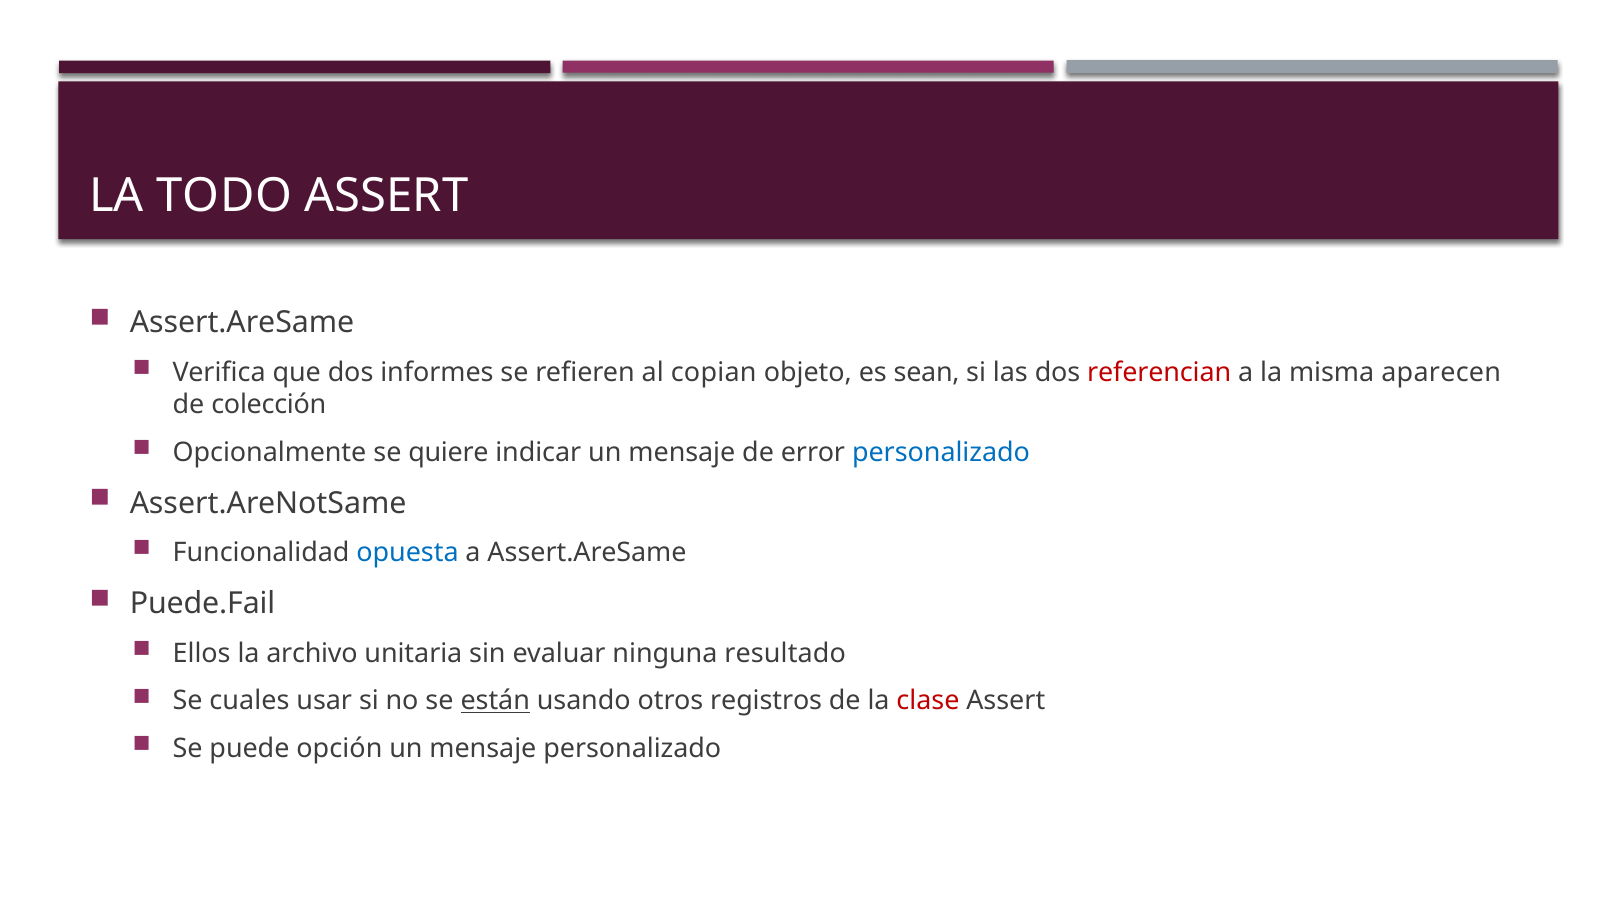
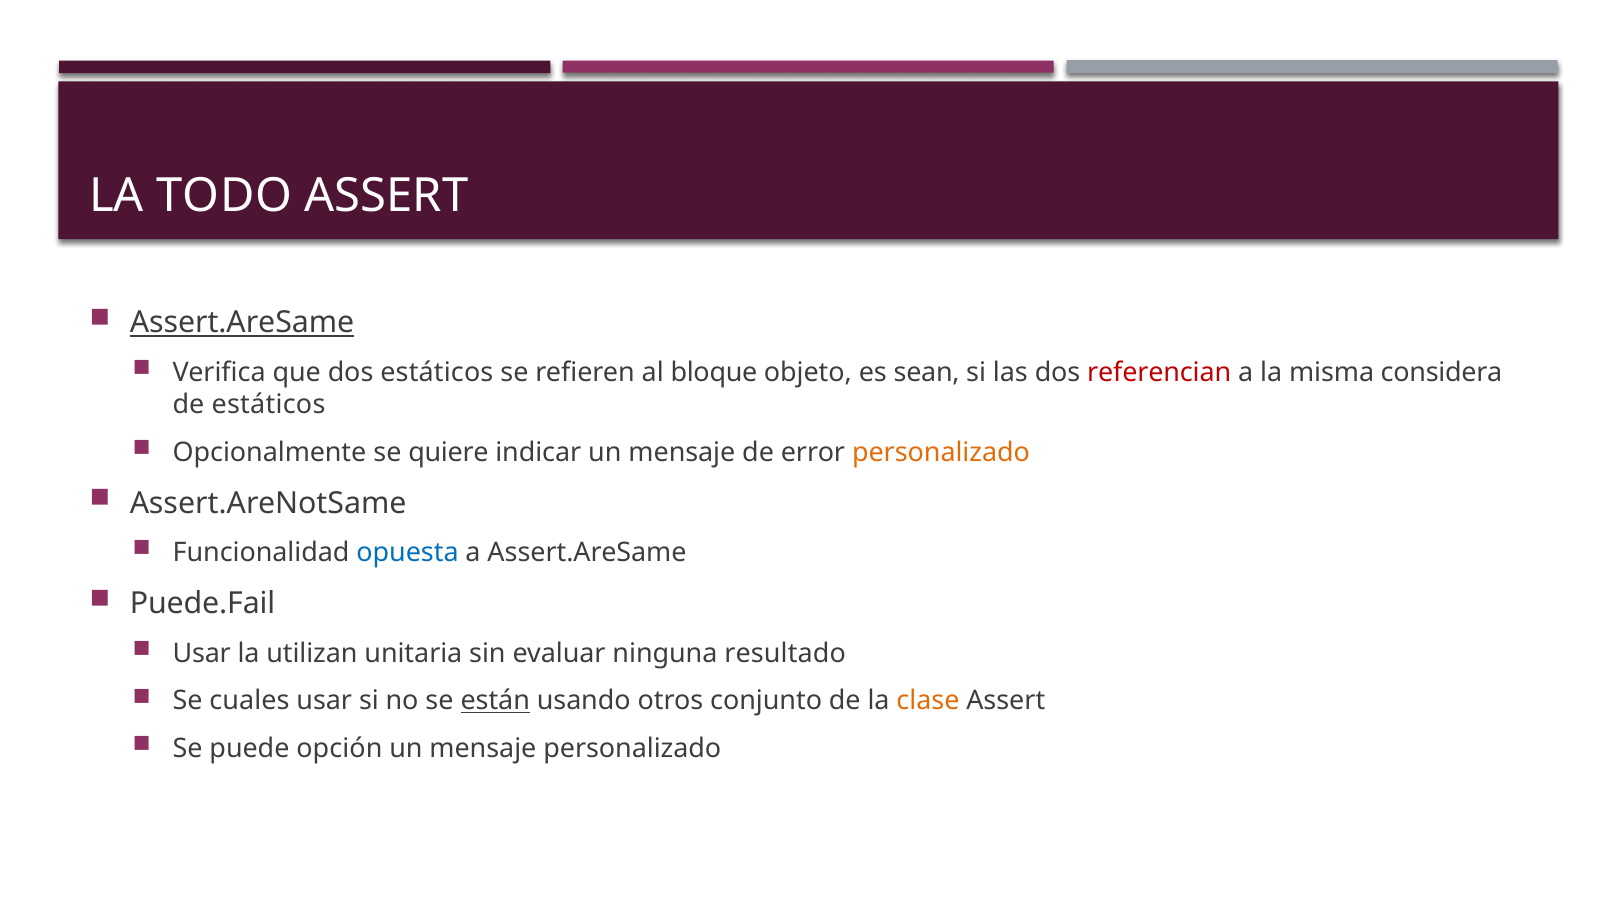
Assert.AreSame at (242, 323) underline: none -> present
dos informes: informes -> estáticos
copian: copian -> bloque
aparecen: aparecen -> considera
de colección: colección -> estáticos
personalizado at (941, 453) colour: blue -> orange
Ellos at (202, 654): Ellos -> Usar
archivo: archivo -> utilizan
registros: registros -> conjunto
clase colour: red -> orange
